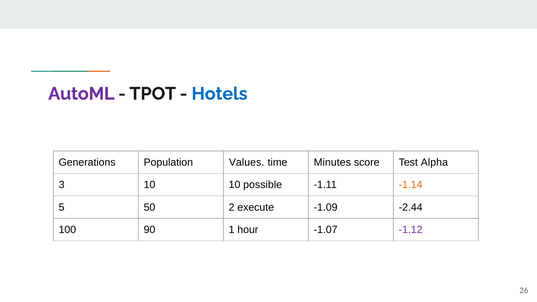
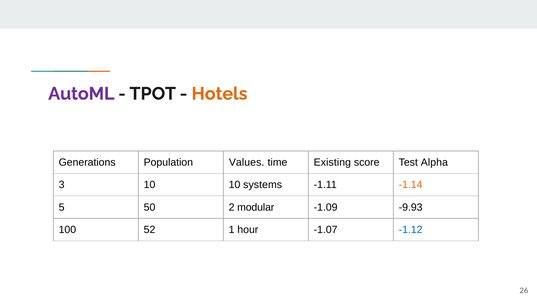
Hotels colour: blue -> orange
Minutes: Minutes -> Existing
possible: possible -> systems
execute: execute -> modular
-2.44: -2.44 -> -9.93
90: 90 -> 52
-1.12 colour: purple -> blue
